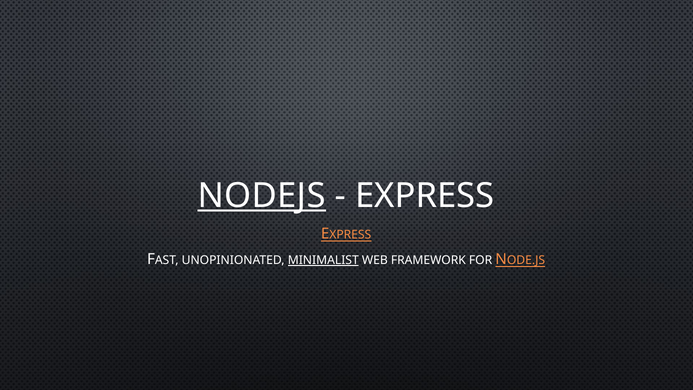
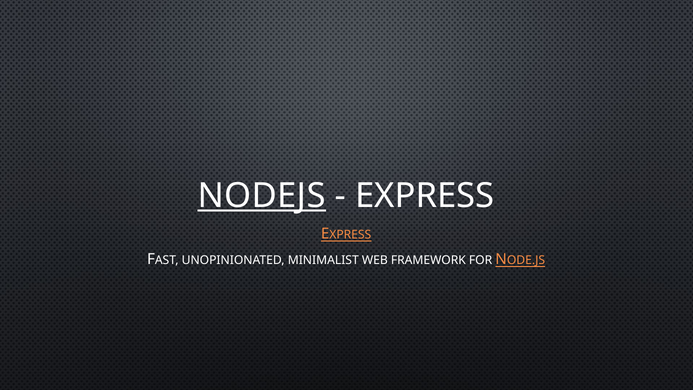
MINIMALIST underline: present -> none
